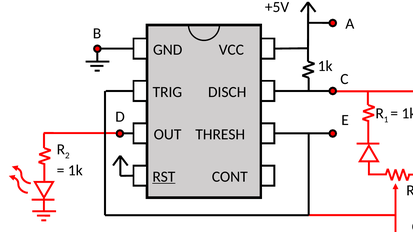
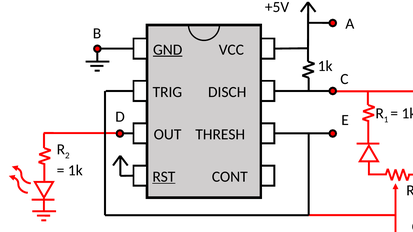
GND underline: none -> present
